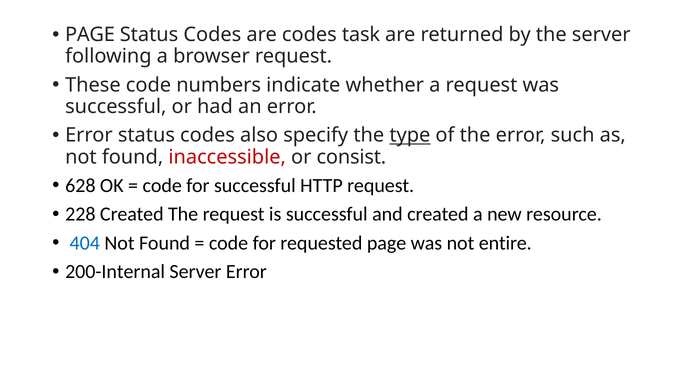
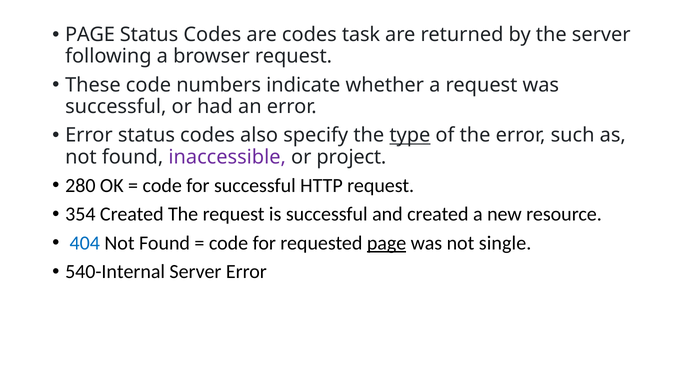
inaccessible colour: red -> purple
consist: consist -> project
628: 628 -> 280
228: 228 -> 354
page at (387, 243) underline: none -> present
entire: entire -> single
200-Internal: 200-Internal -> 540-Internal
